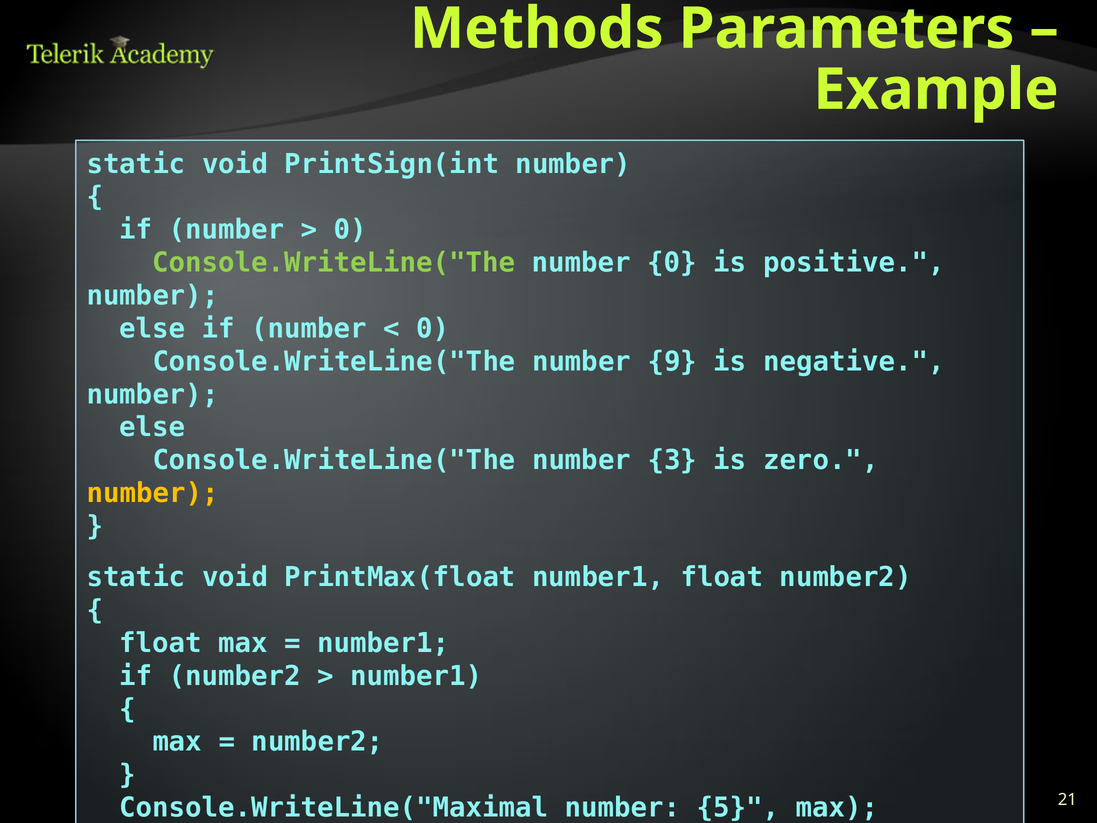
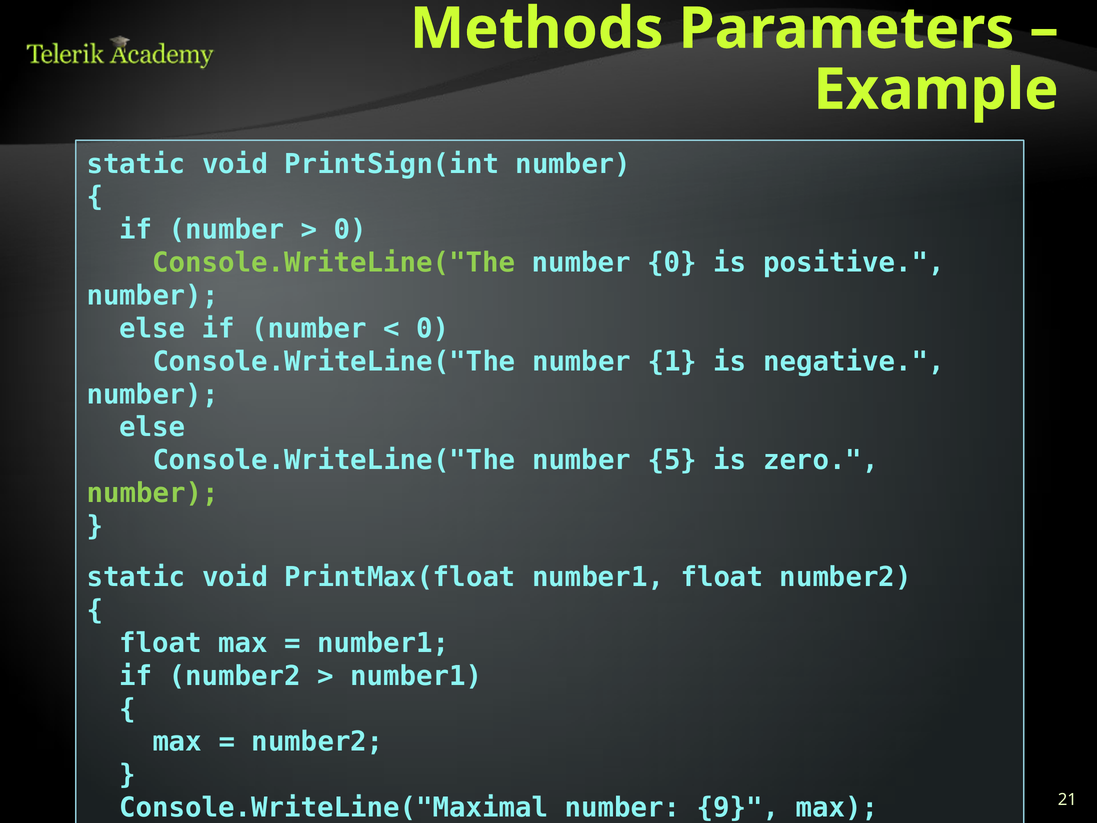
9: 9 -> 1
3: 3 -> 5
number at (153, 493) colour: yellow -> light green
5: 5 -> 9
